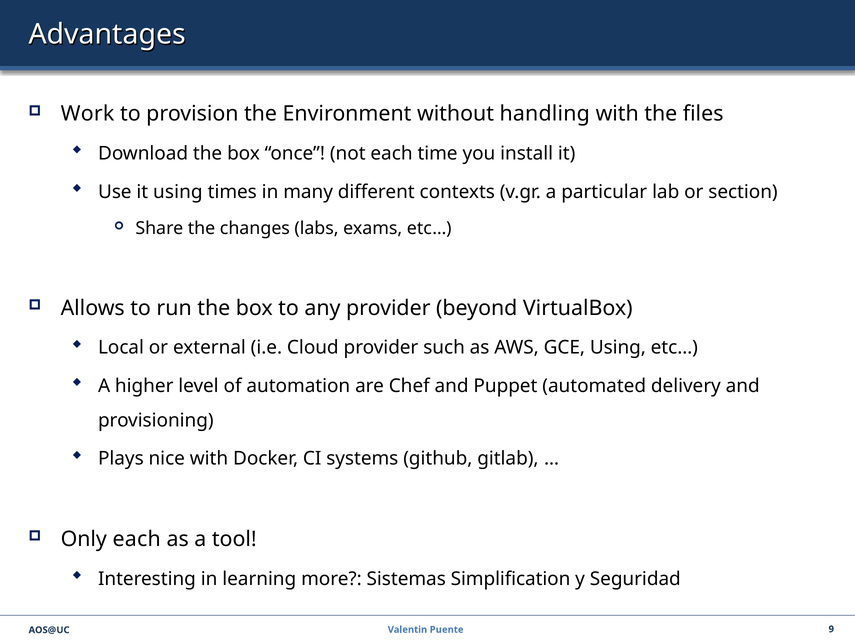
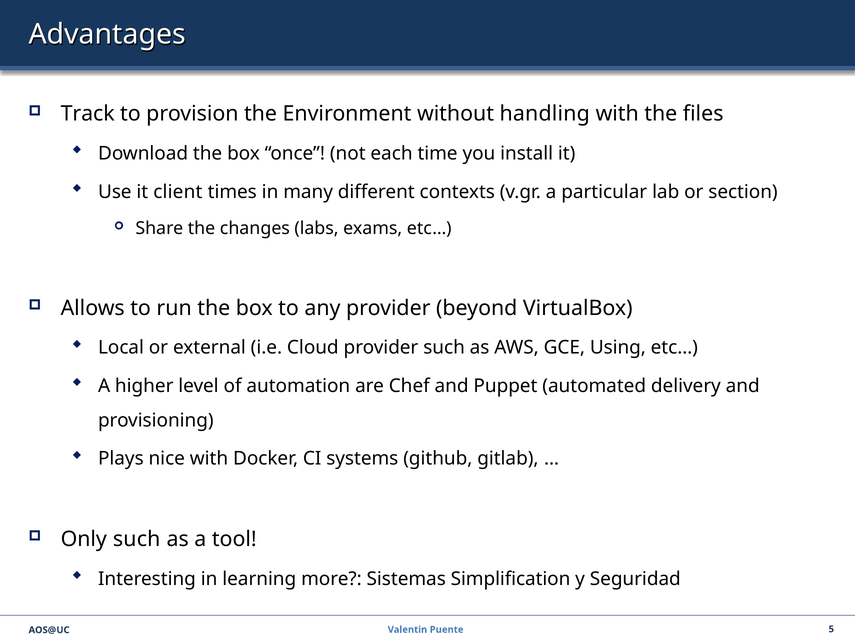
Work: Work -> Track
it using: using -> client
Only each: each -> such
9: 9 -> 5
